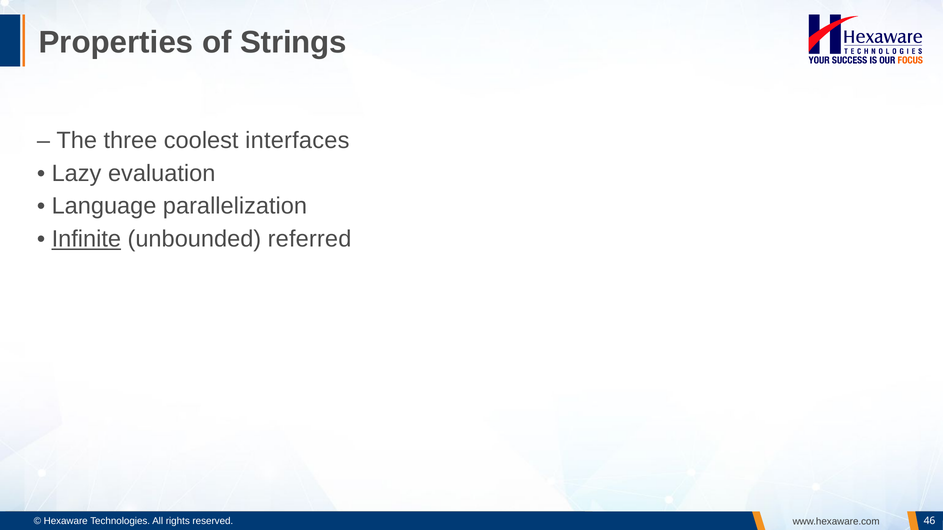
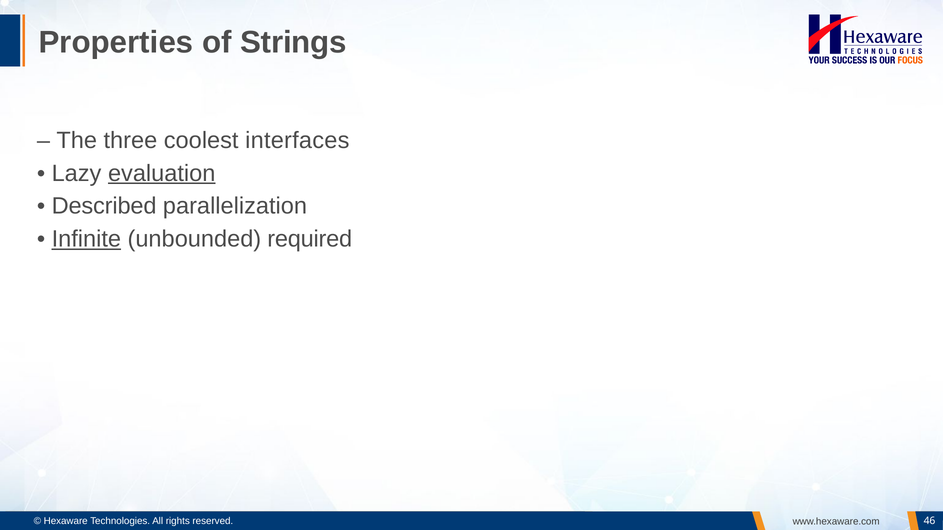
evaluation underline: none -> present
Language: Language -> Described
referred: referred -> required
